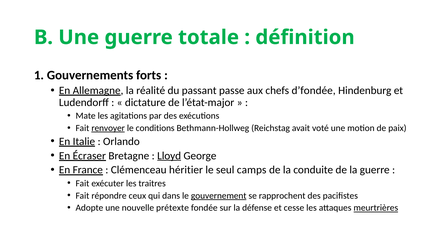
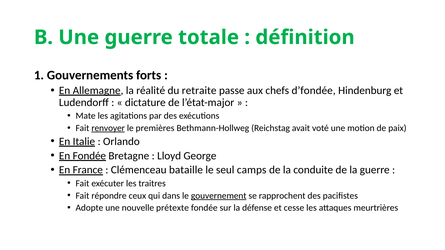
passant: passant -> retraite
conditions: conditions -> premières
En Écraser: Écraser -> Fondée
Lloyd underline: present -> none
héritier: héritier -> bataille
meurtrières underline: present -> none
